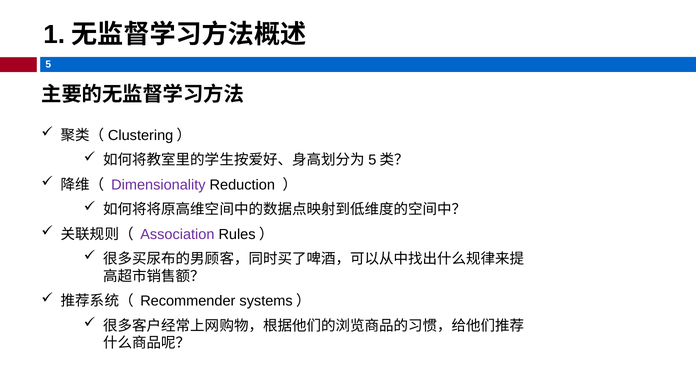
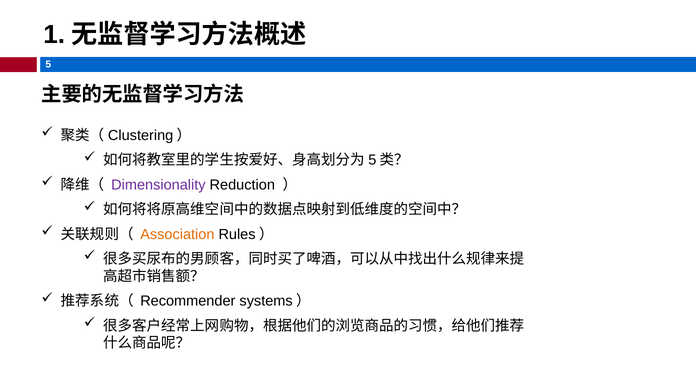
Association colour: purple -> orange
